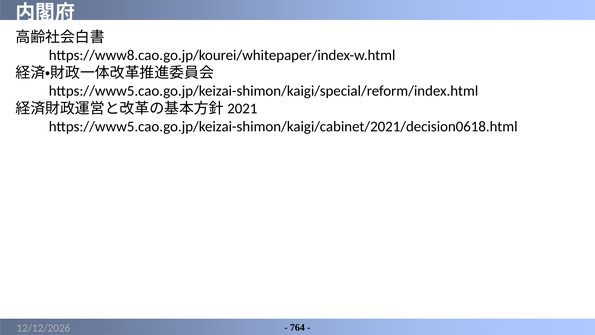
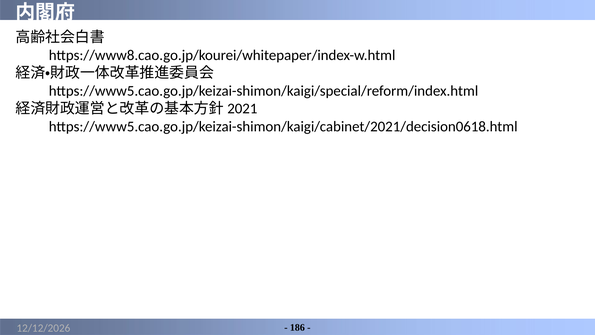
764: 764 -> 186
